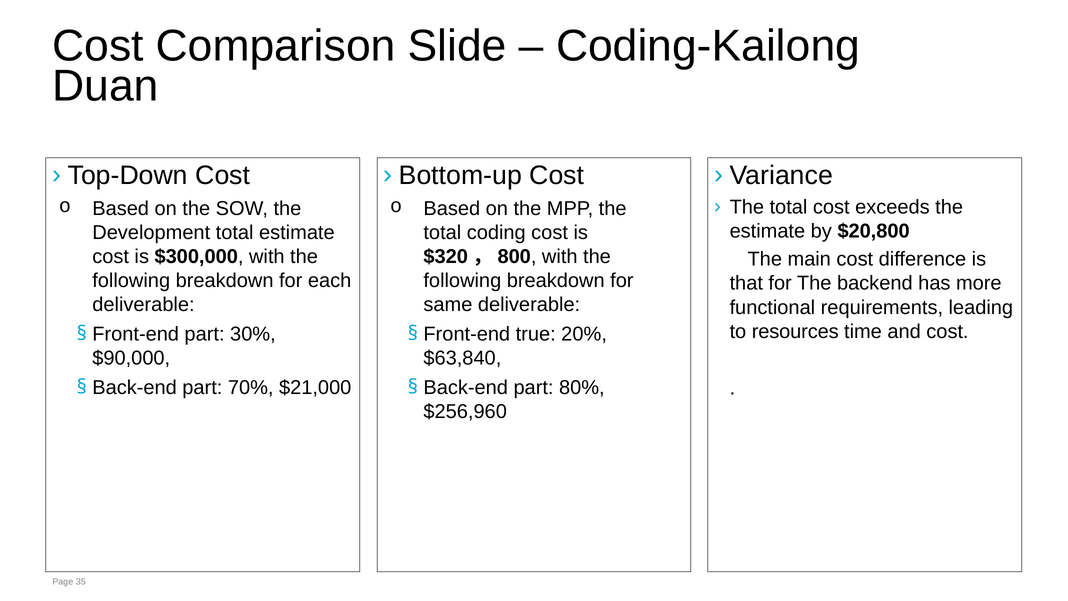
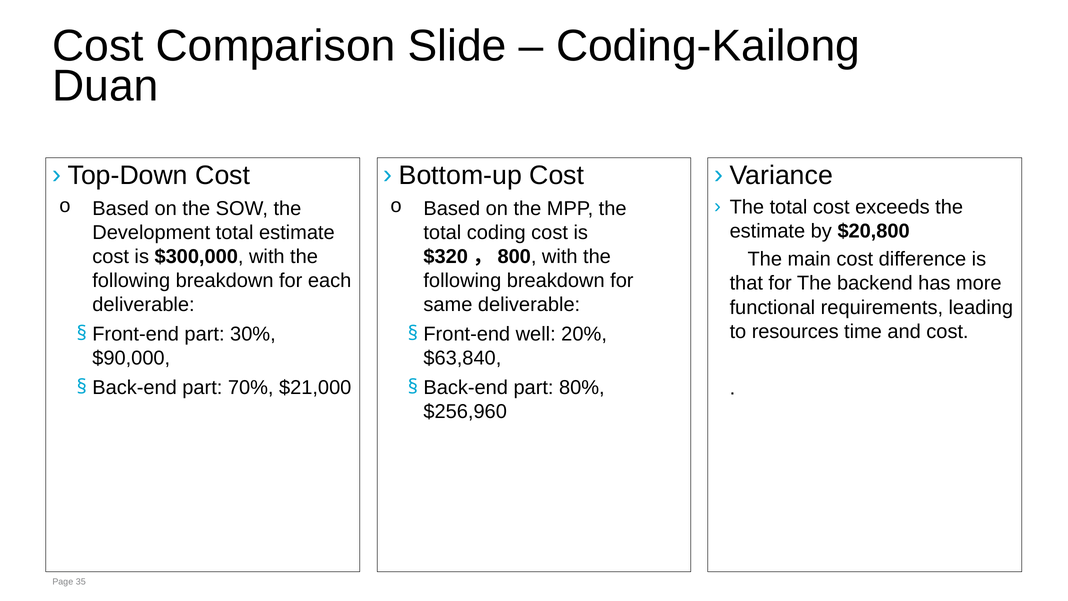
true: true -> well
